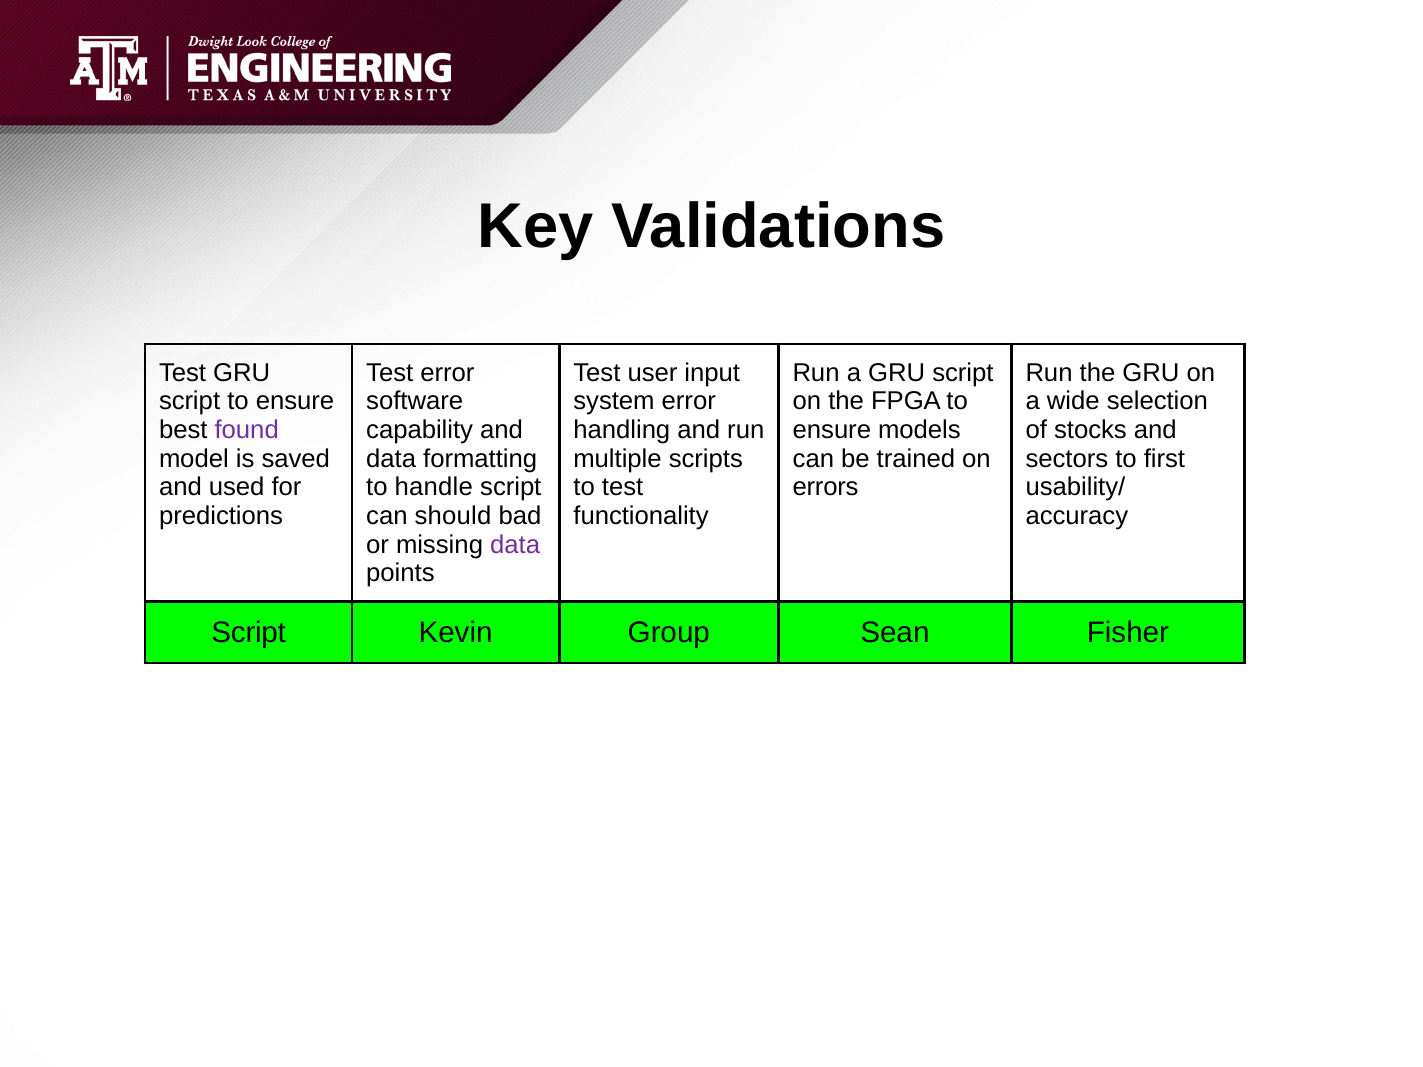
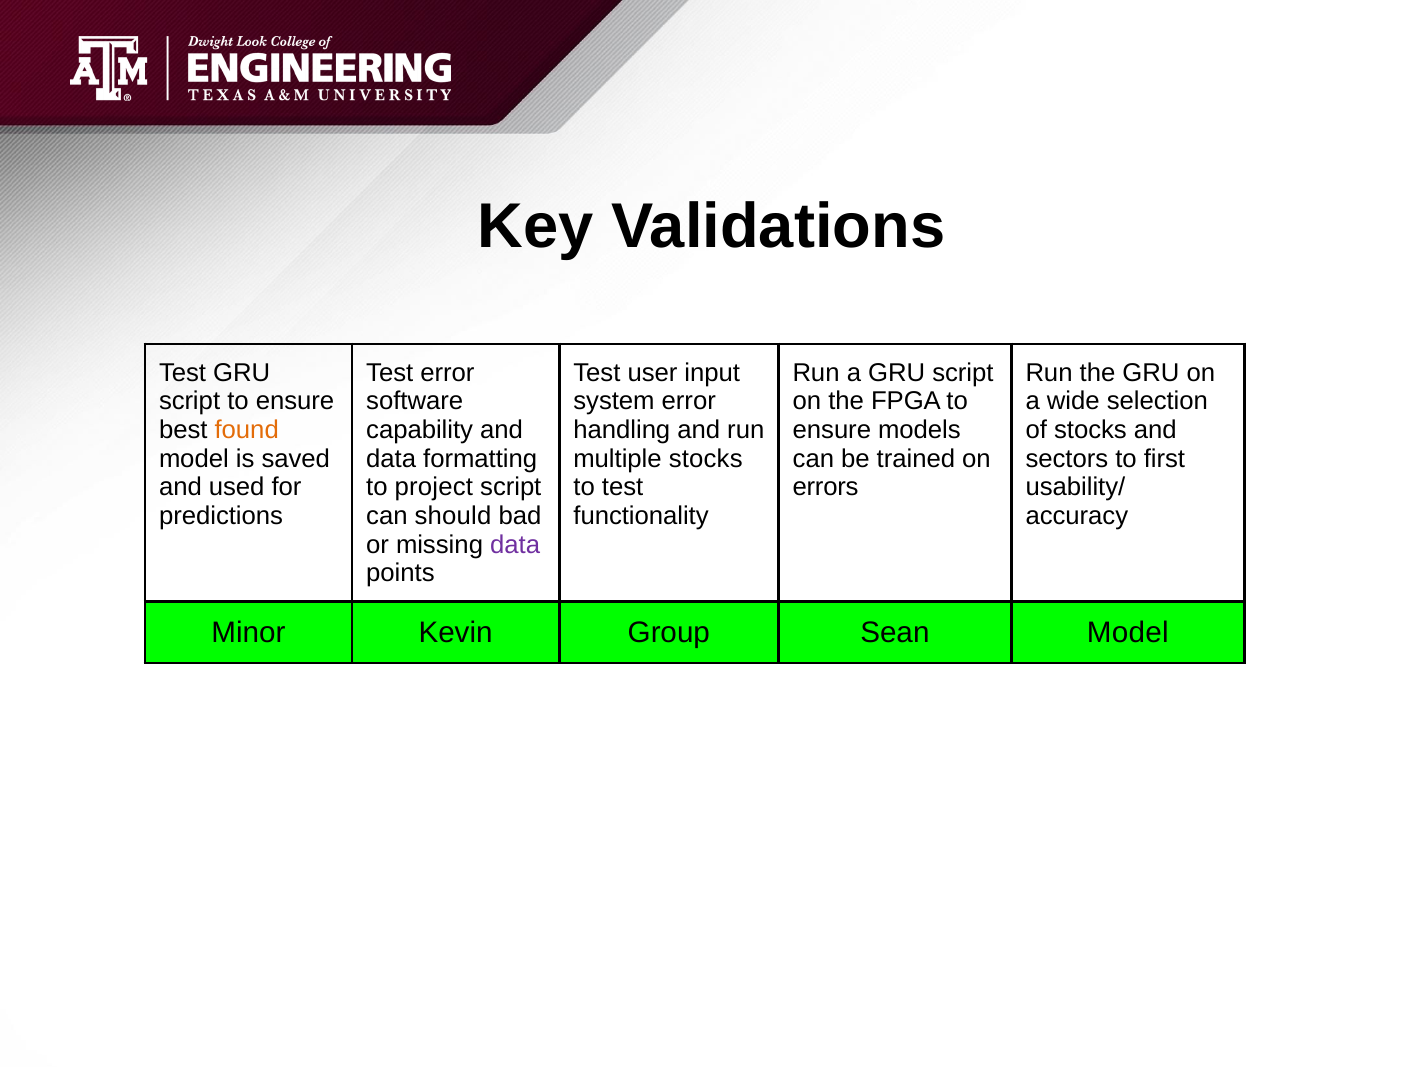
found colour: purple -> orange
multiple scripts: scripts -> stocks
handle: handle -> project
Script at (249, 633): Script -> Minor
Sean Fisher: Fisher -> Model
